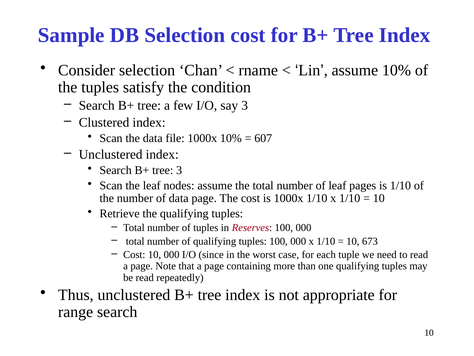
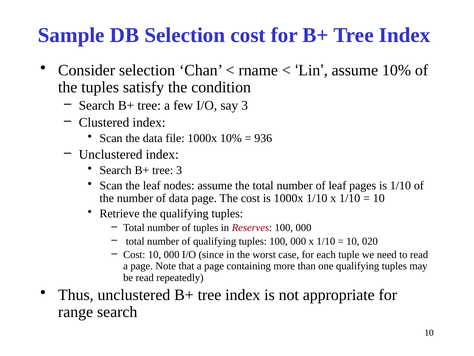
607: 607 -> 936
673: 673 -> 020
